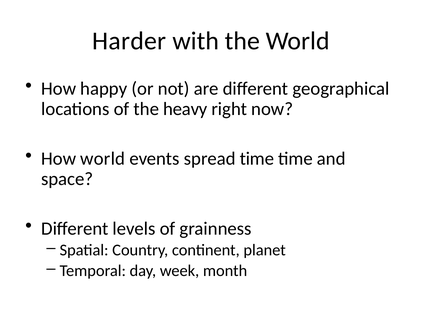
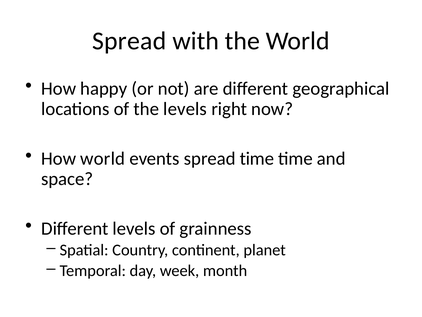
Harder at (129, 41): Harder -> Spread
the heavy: heavy -> levels
